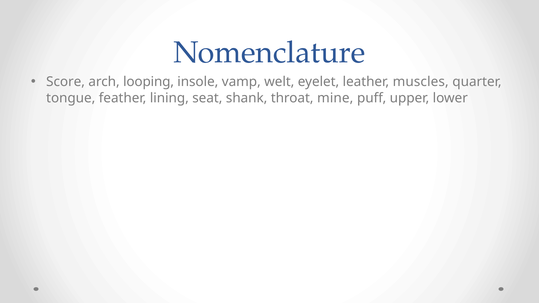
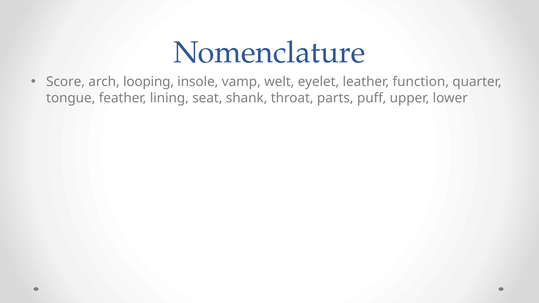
muscles: muscles -> function
mine: mine -> parts
